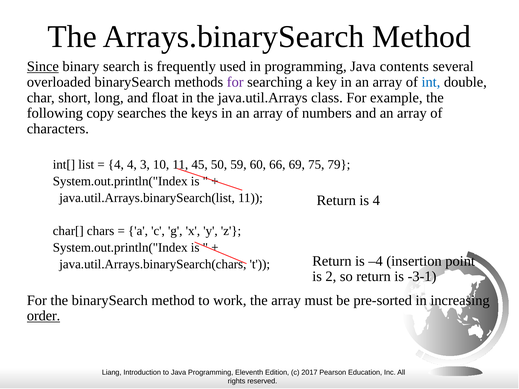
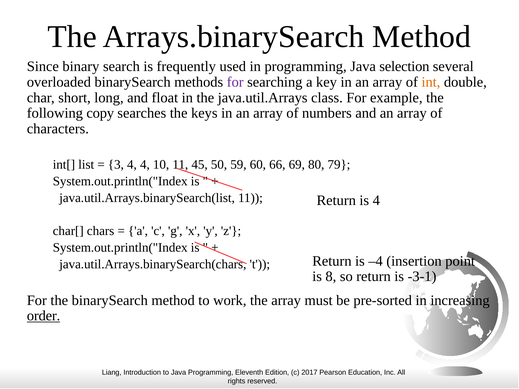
Since underline: present -> none
contents: contents -> selection
int colour: blue -> orange
4 at (116, 165): 4 -> 3
4 3: 3 -> 4
75: 75 -> 80
2: 2 -> 8
